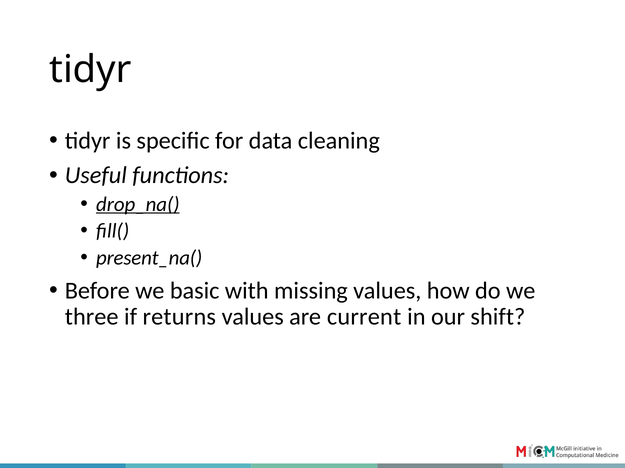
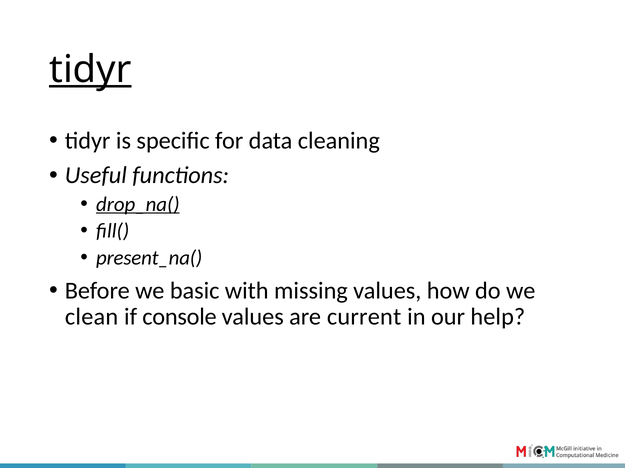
tidyr at (90, 70) underline: none -> present
three: three -> clean
returns: returns -> console
shift: shift -> help
